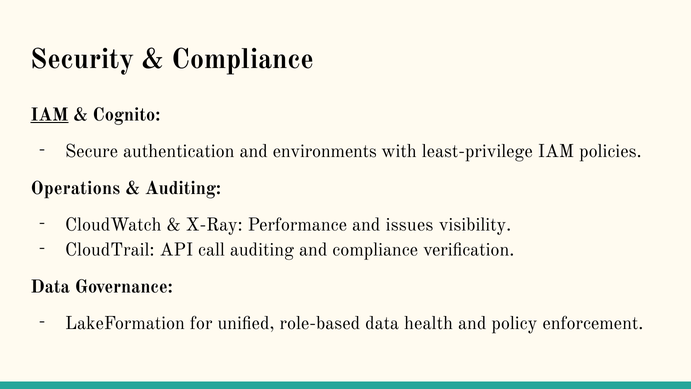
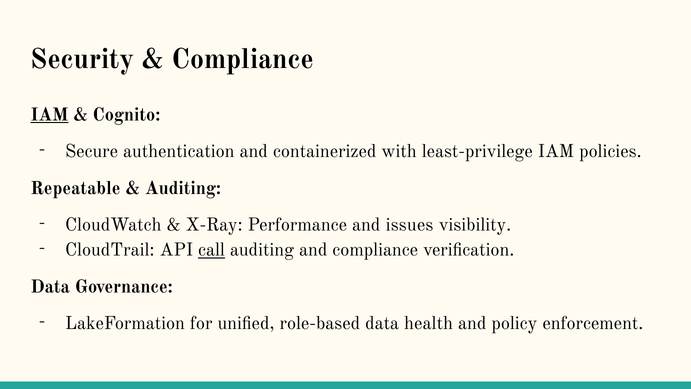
environments: environments -> containerized
Operations: Operations -> Repeatable
call underline: none -> present
